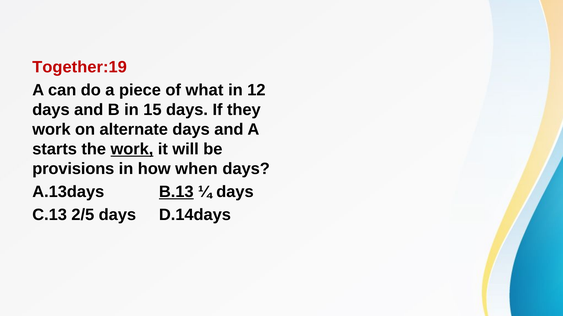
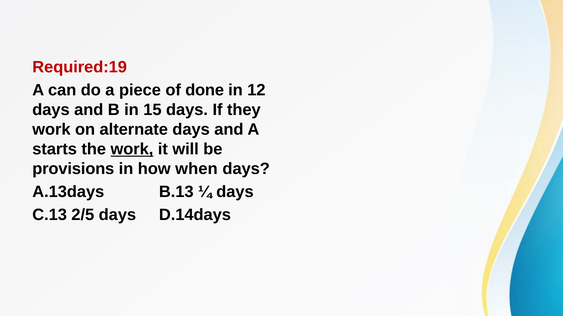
Together:19: Together:19 -> Required:19
what: what -> done
B.13 underline: present -> none
